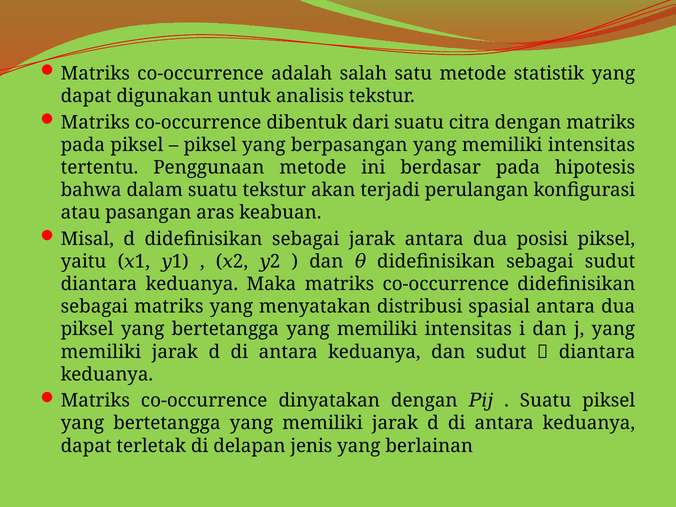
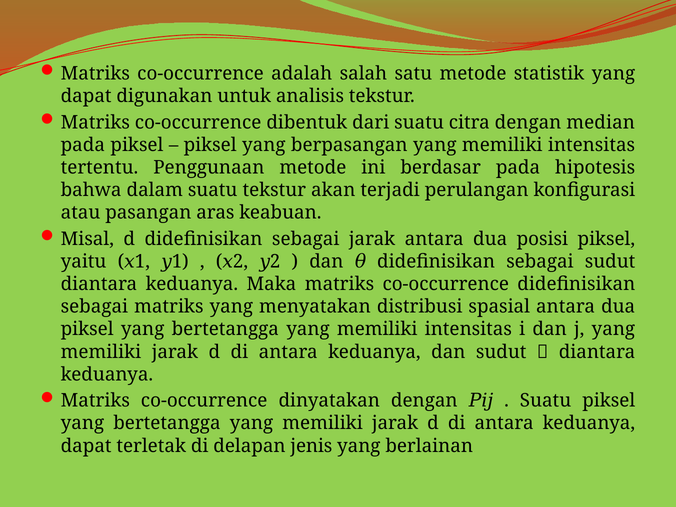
dengan matriks: matriks -> median
